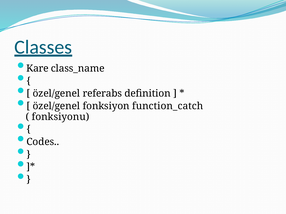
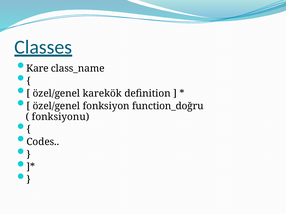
referabs: referabs -> karekök
function_catch: function_catch -> function_doğru
